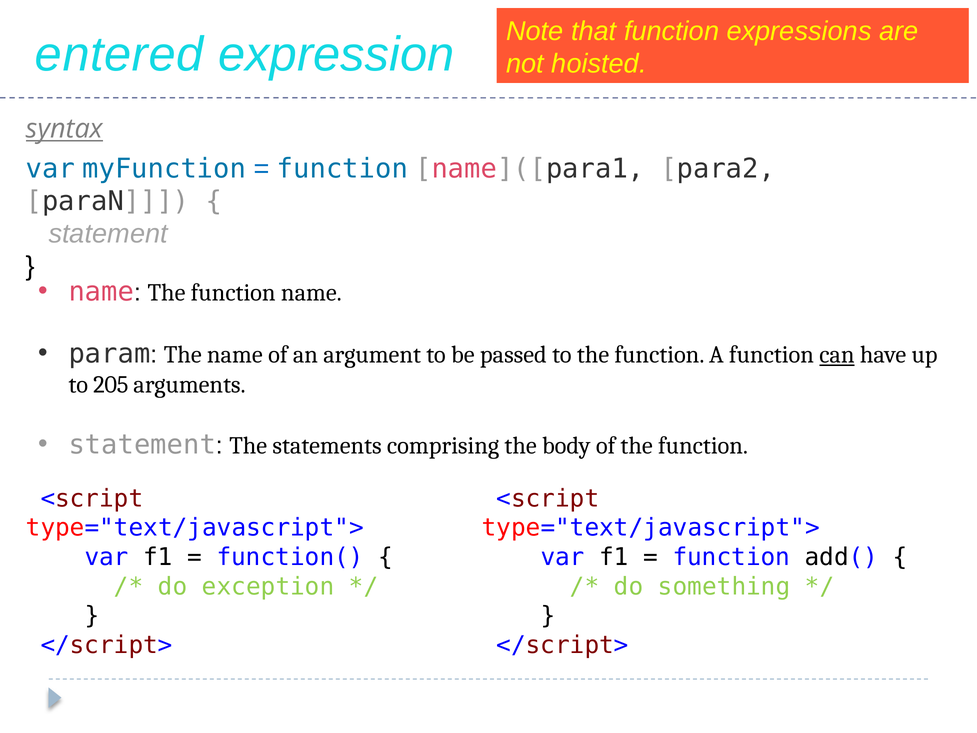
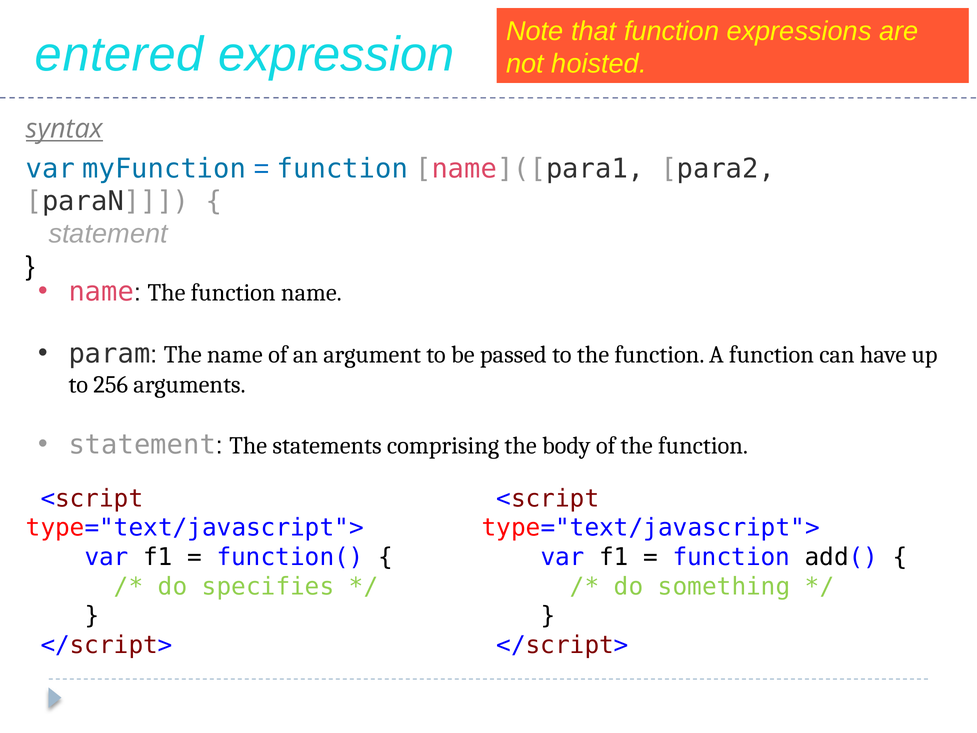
can underline: present -> none
205: 205 -> 256
exception: exception -> specifies
